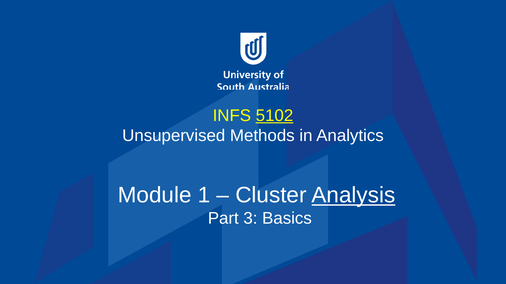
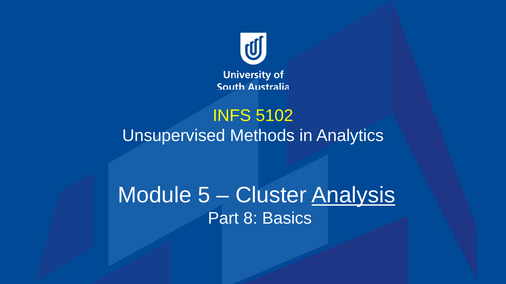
5102 underline: present -> none
1: 1 -> 5
3: 3 -> 8
